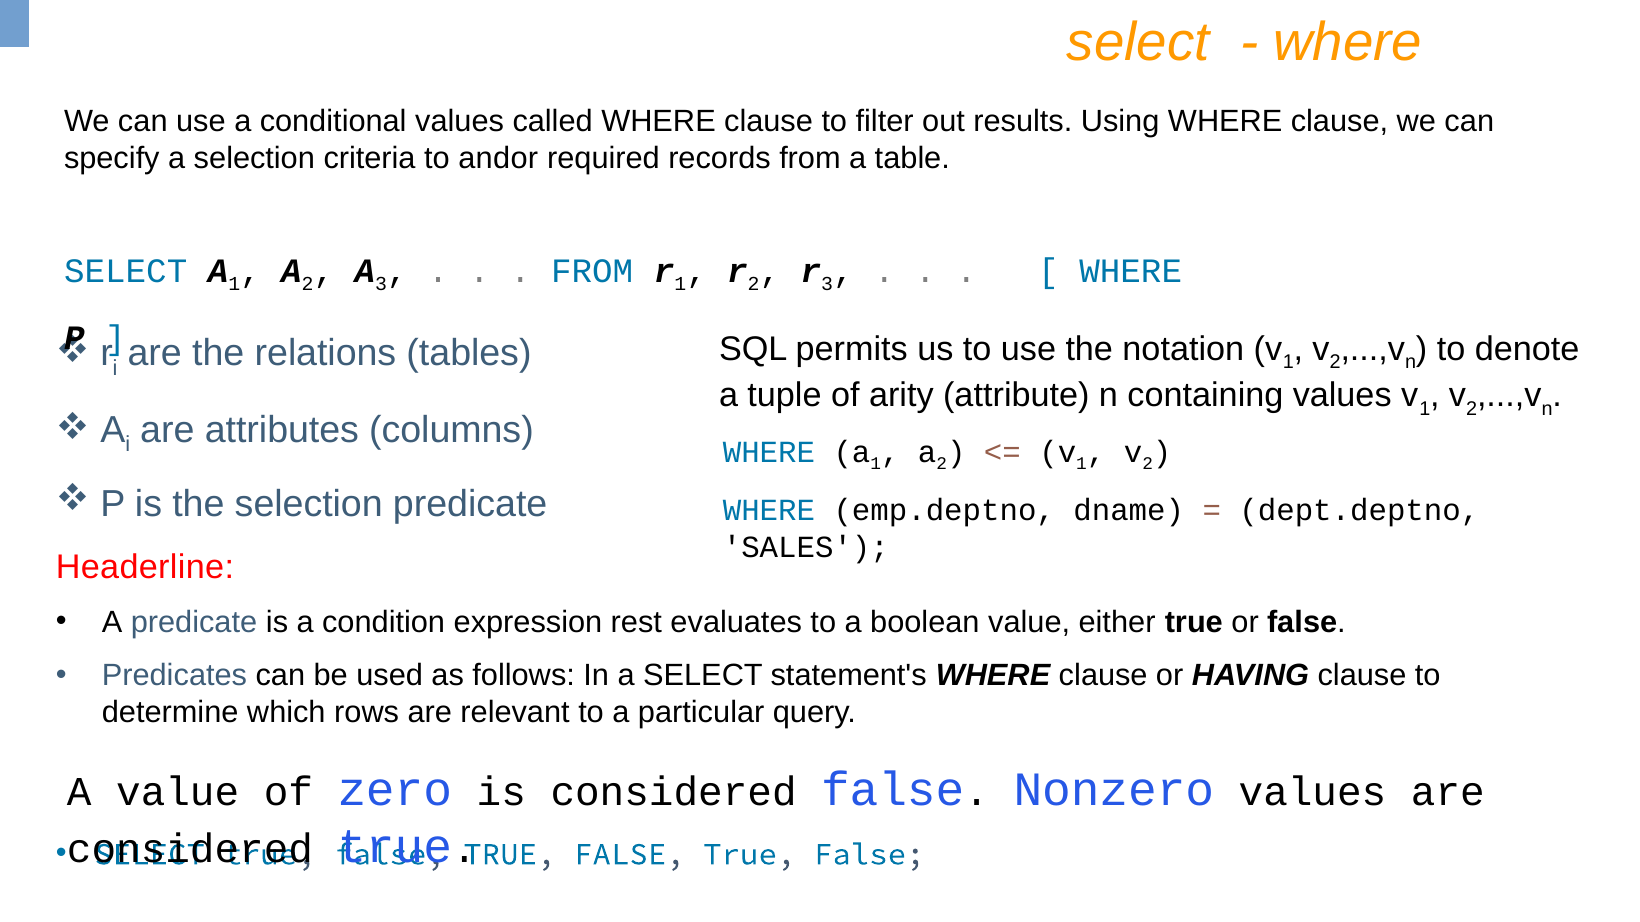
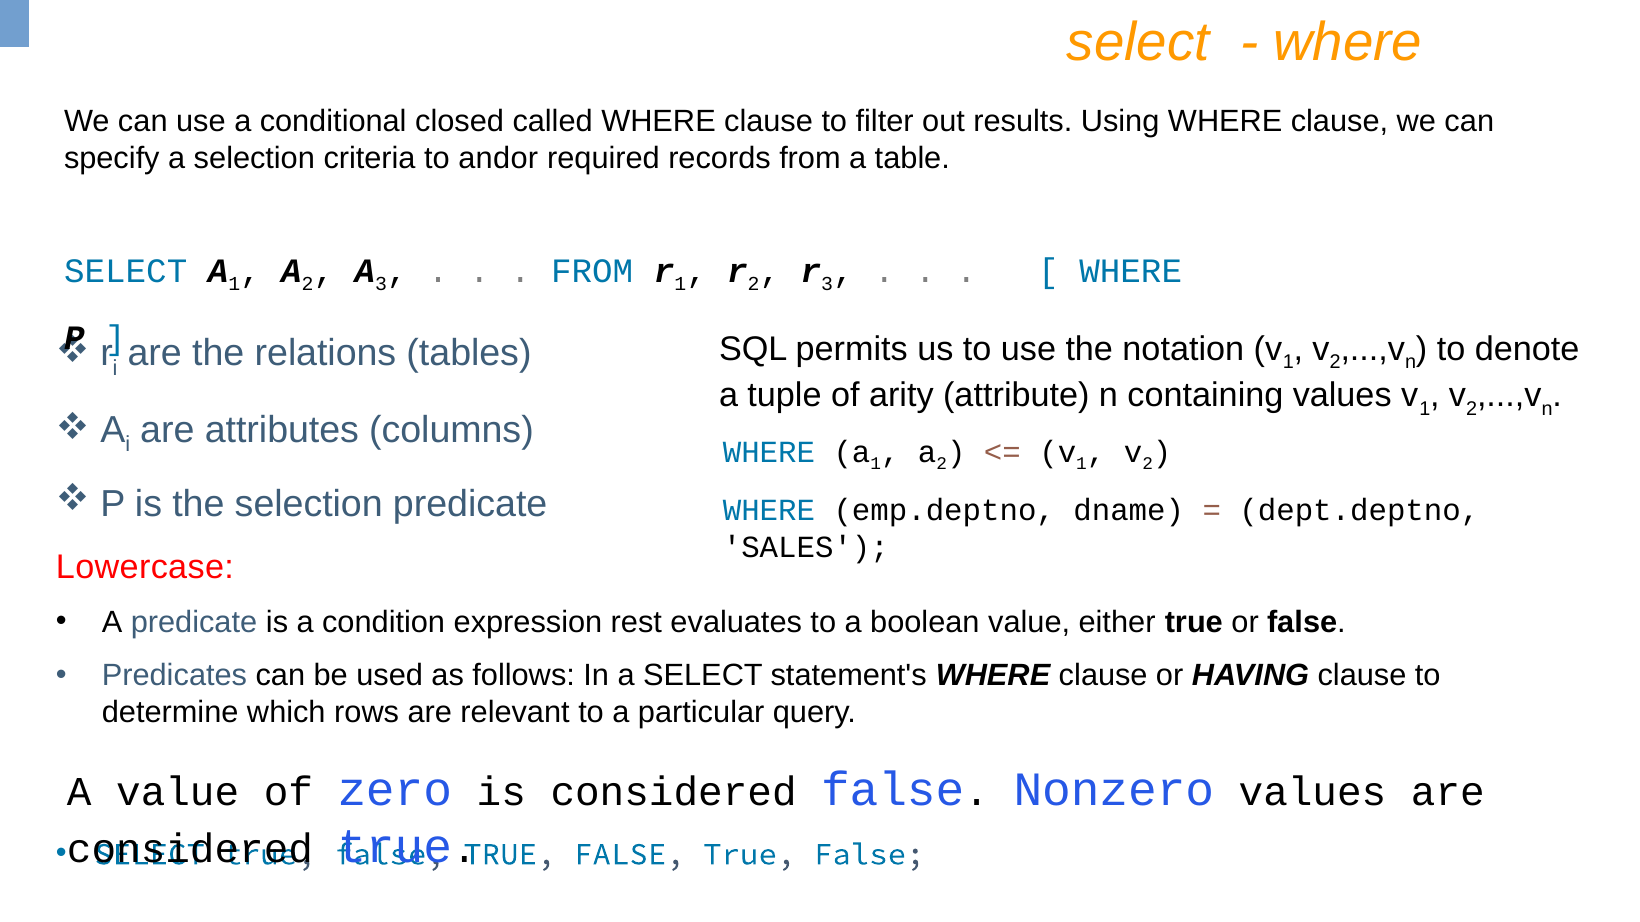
conditional values: values -> closed
Headerline: Headerline -> Lowercase
